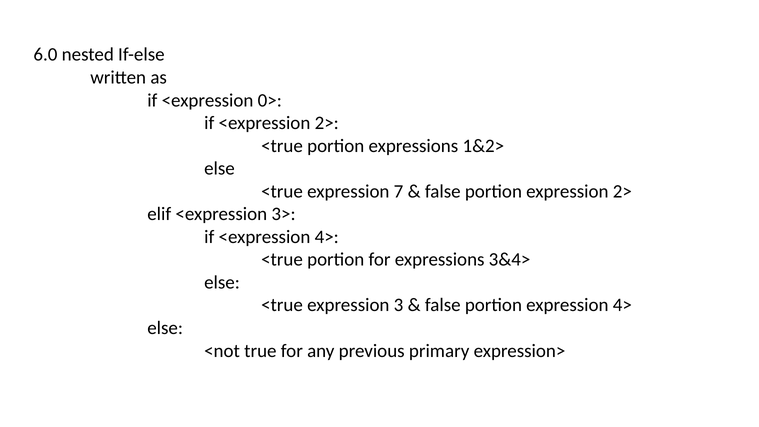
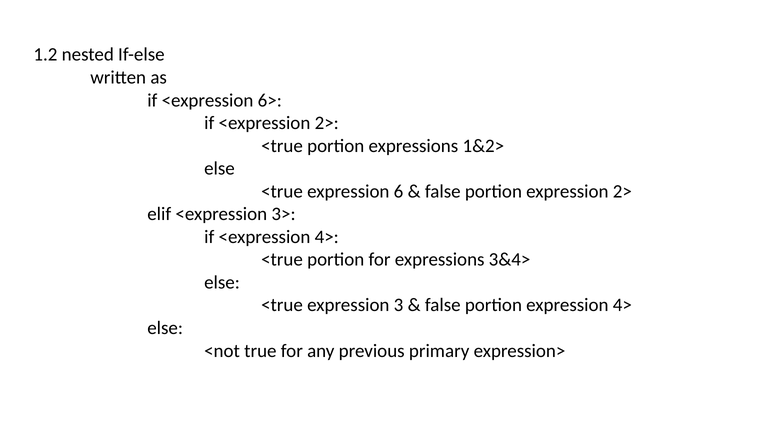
6.0: 6.0 -> 1.2
0>: 0> -> 6>
7: 7 -> 6
